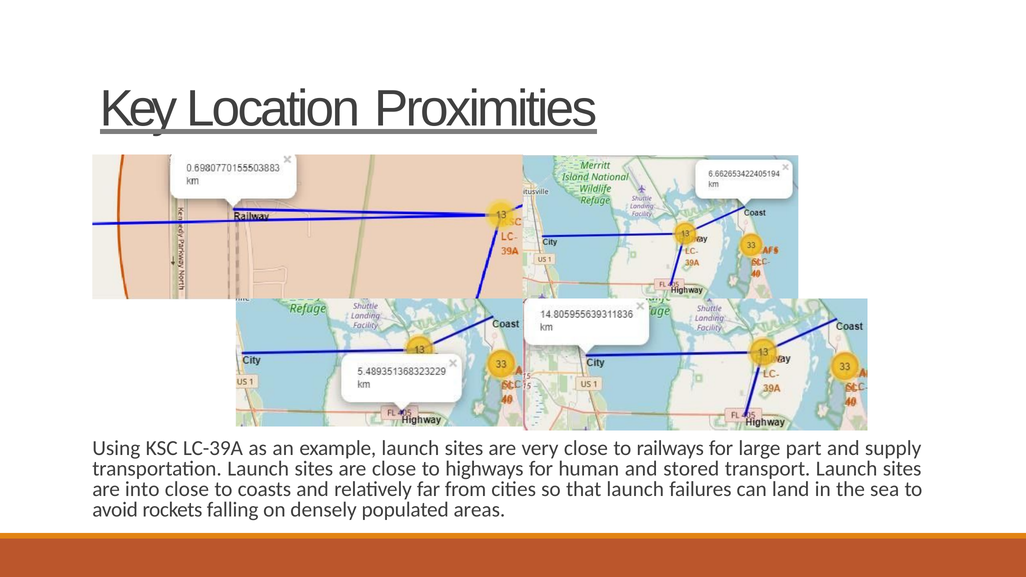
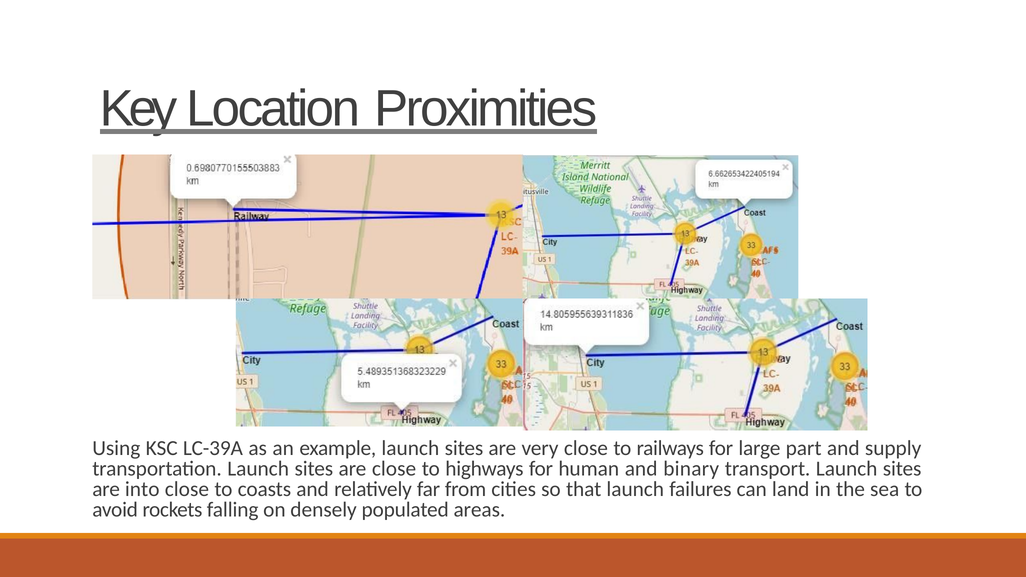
stored: stored -> binary
